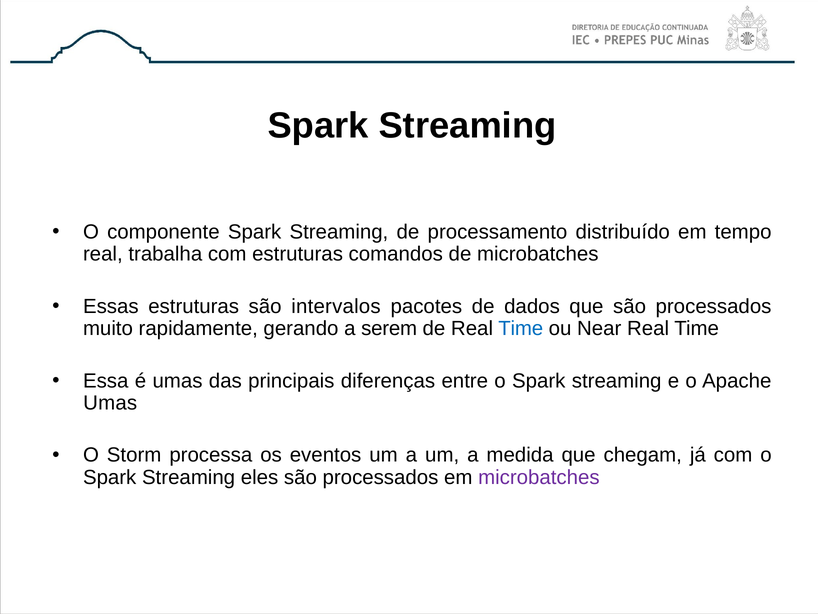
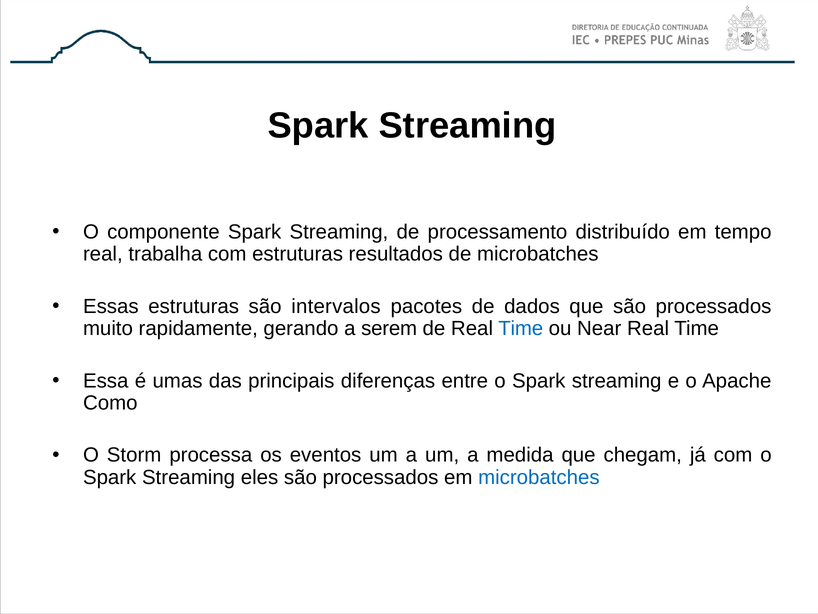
comandos: comandos -> resultados
Umas at (110, 403): Umas -> Como
microbatches at (539, 477) colour: purple -> blue
